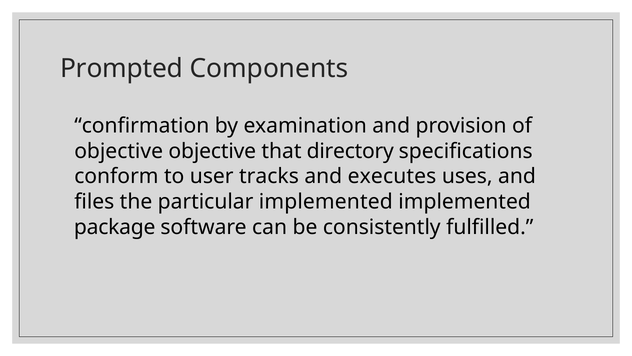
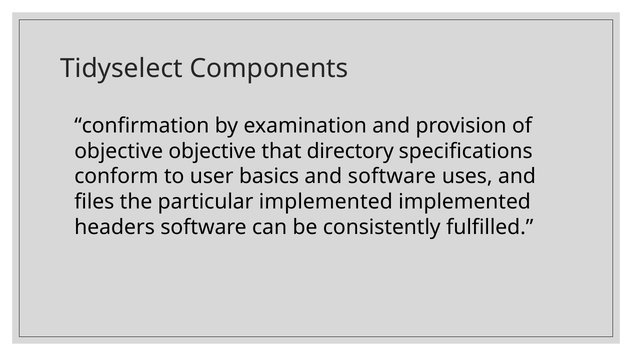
Prompted: Prompted -> Tidyselect
tracks: tracks -> basics
and executes: executes -> software
package: package -> headers
